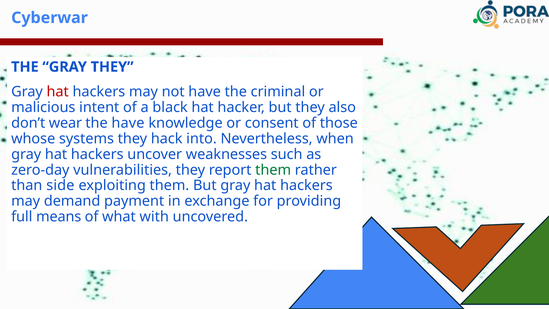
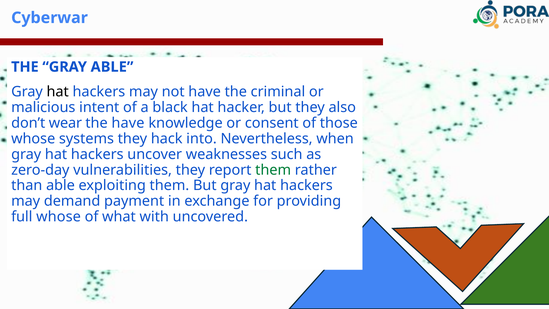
GRAY THEY: THEY -> ABLE
hat at (58, 92) colour: red -> black
than side: side -> able
full means: means -> whose
